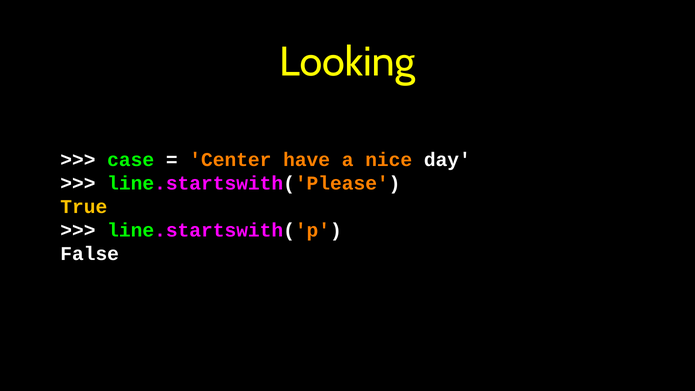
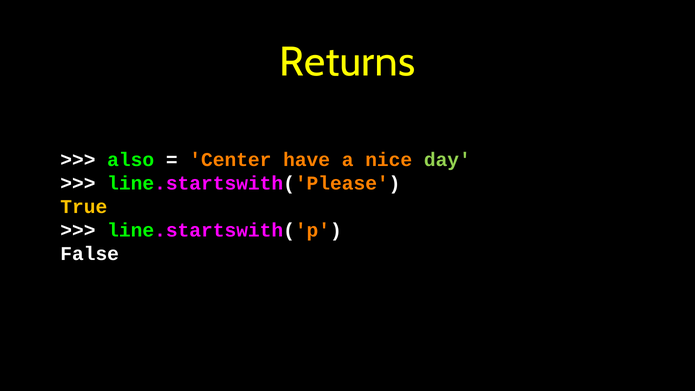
Looking: Looking -> Returns
case: case -> also
day colour: white -> light green
